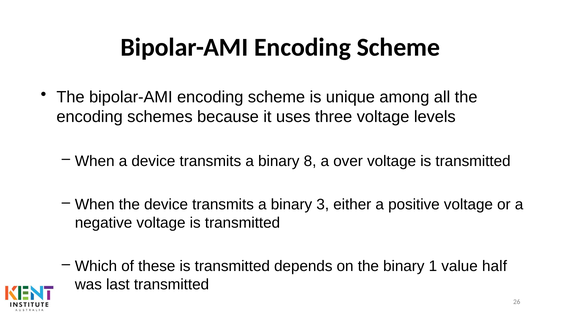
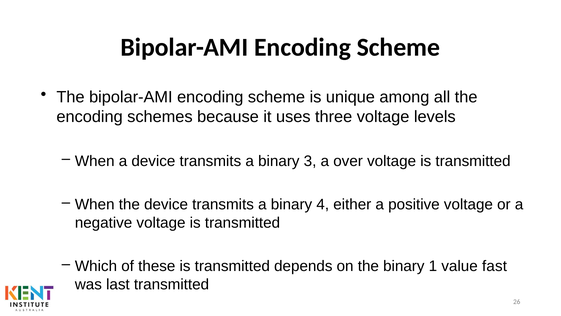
8: 8 -> 3
3: 3 -> 4
half: half -> fast
